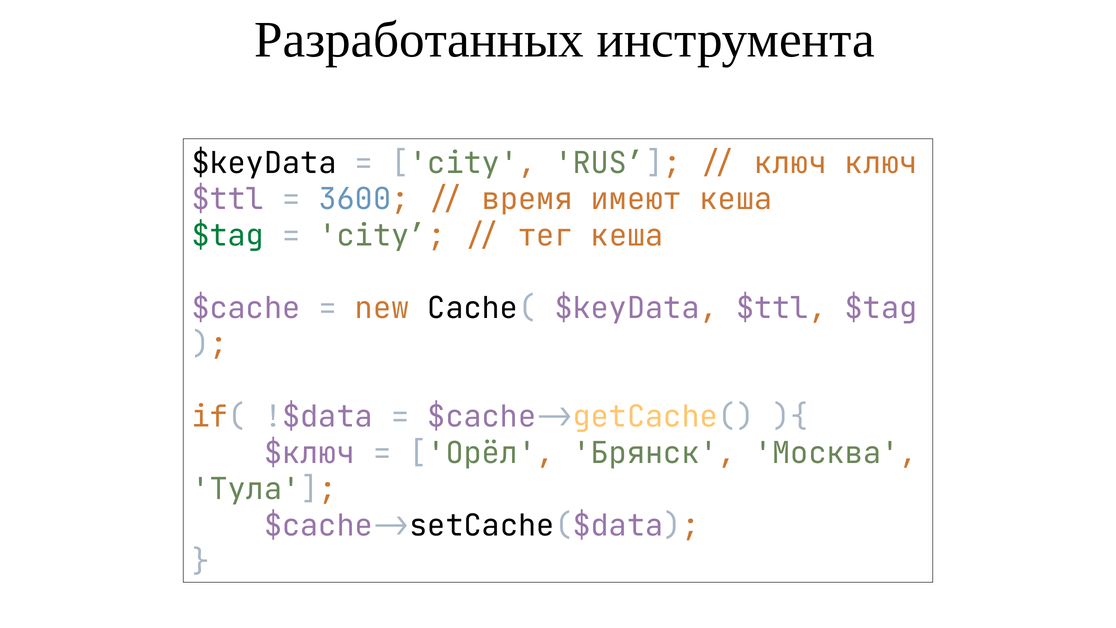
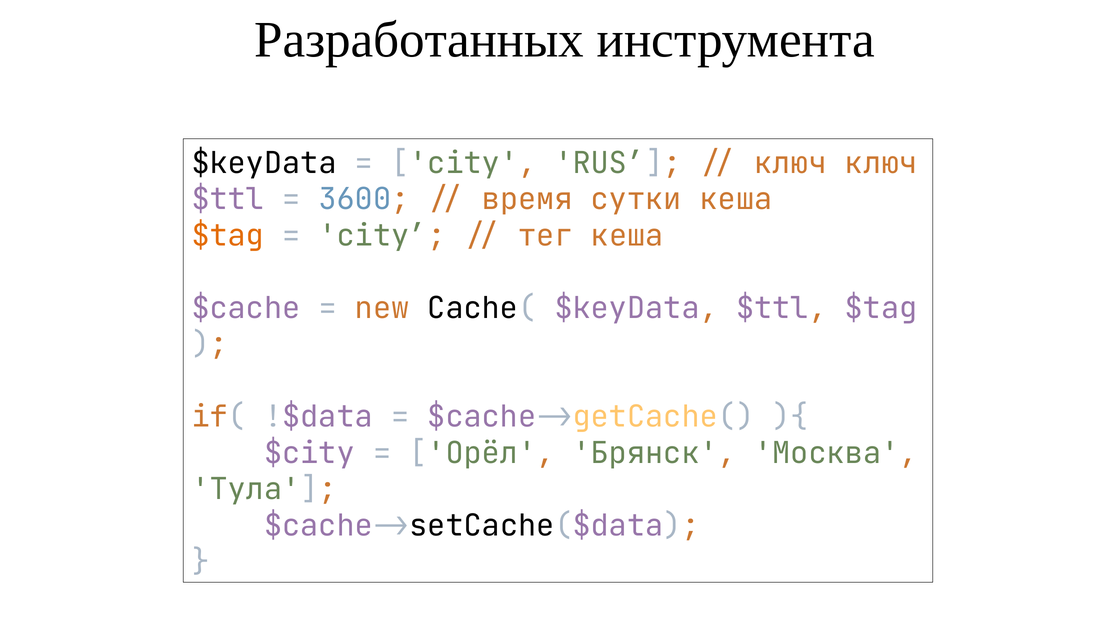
имеют: имеют -> сутки
$tag at (228, 235) colour: green -> orange
$ключ: $ключ -> $city
